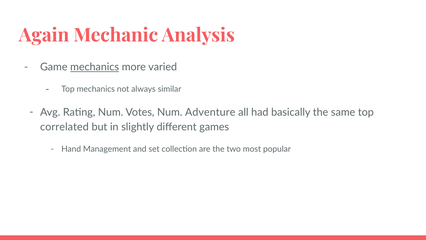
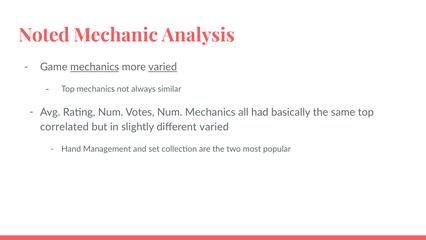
Again: Again -> Noted
varied at (163, 67) underline: none -> present
Num Adventure: Adventure -> Mechanics
different games: games -> varied
